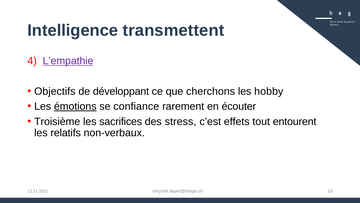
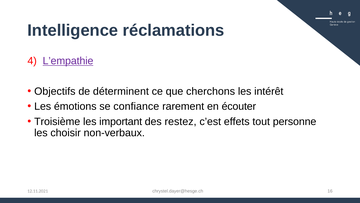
transmettent: transmettent -> réclamations
développant: développant -> déterminent
hobby: hobby -> intérêt
émotions underline: present -> none
sacrifices: sacrifices -> important
stress: stress -> restez
entourent: entourent -> personne
relatifs: relatifs -> choisir
